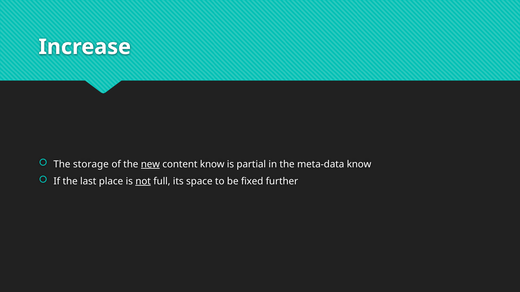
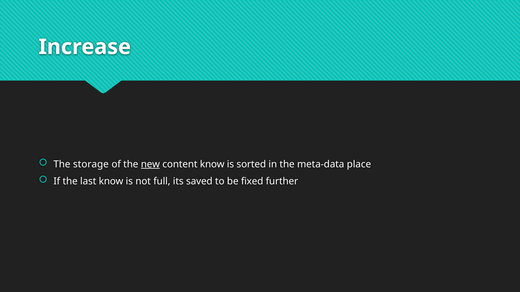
partial: partial -> sorted
meta-data know: know -> place
last place: place -> know
not underline: present -> none
space: space -> saved
